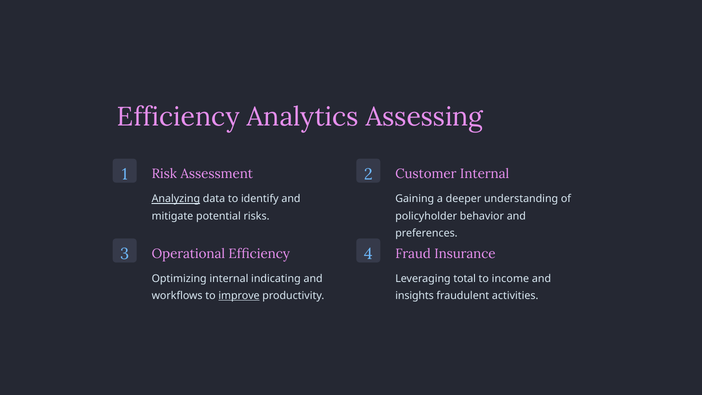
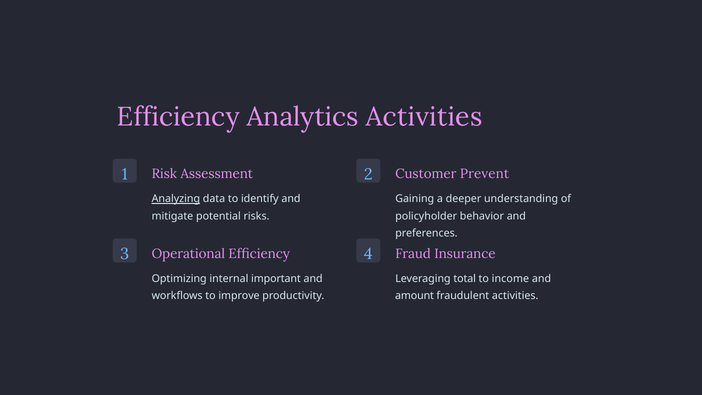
Analytics Assessing: Assessing -> Activities
Customer Internal: Internal -> Prevent
indicating: indicating -> important
improve underline: present -> none
insights: insights -> amount
